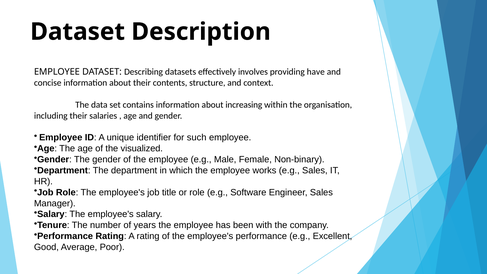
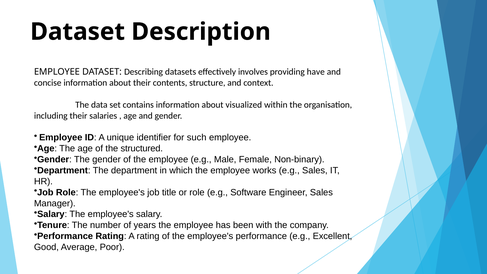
increasing: increasing -> visualized
visualized: visualized -> structured
